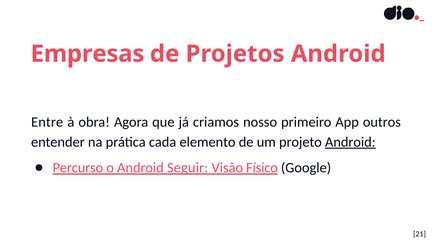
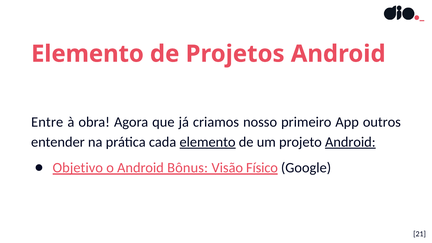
Empresas at (87, 54): Empresas -> Elemento
elemento at (208, 142) underline: none -> present
Percurso: Percurso -> Objetivo
Seguir: Seguir -> Bônus
